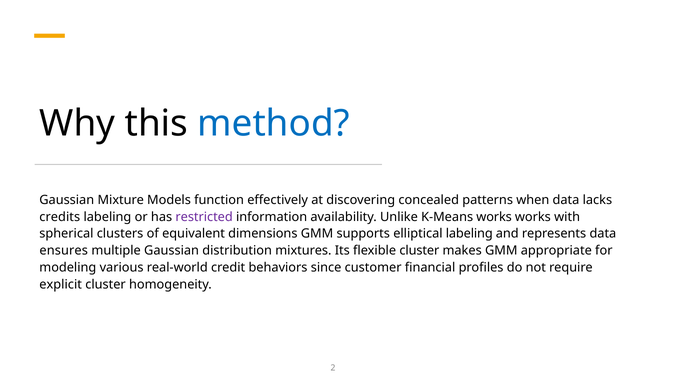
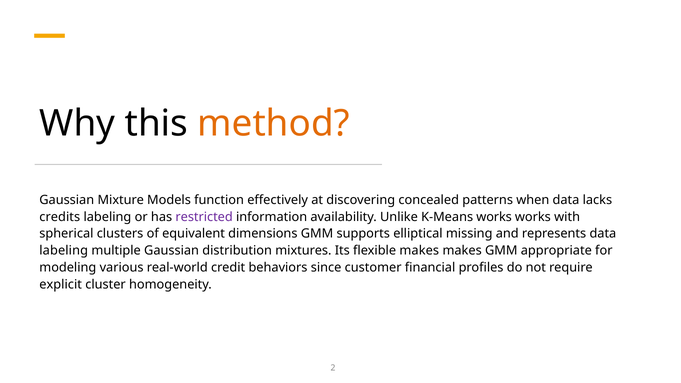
method colour: blue -> orange
elliptical labeling: labeling -> missing
ensures at (64, 251): ensures -> labeling
flexible cluster: cluster -> makes
